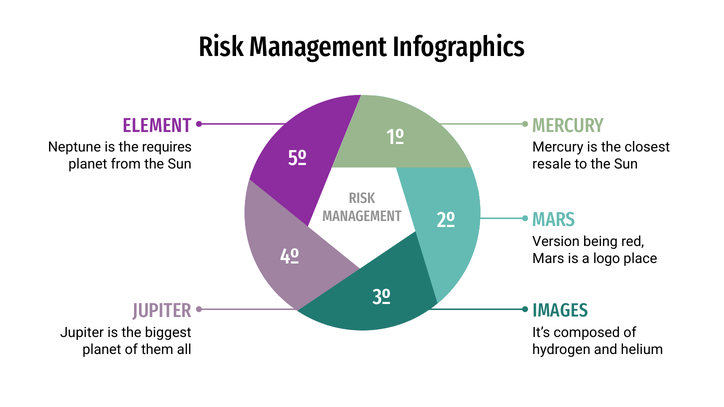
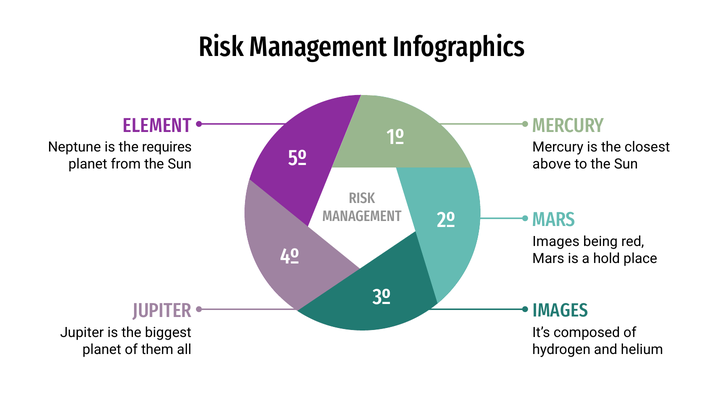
resale: resale -> above
Version at (556, 242): Version -> Images
logo: logo -> hold
